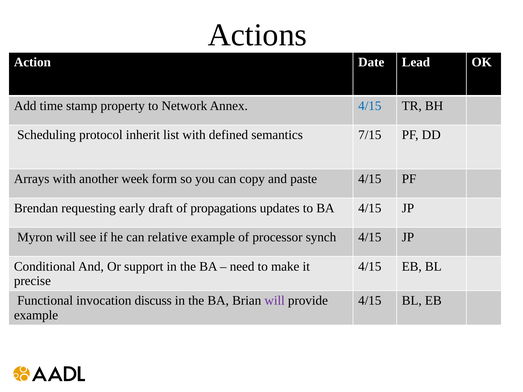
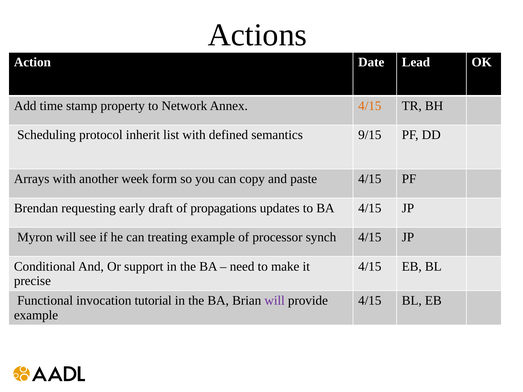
4/15 at (370, 106) colour: blue -> orange
7/15: 7/15 -> 9/15
relative: relative -> treating
discuss: discuss -> tutorial
